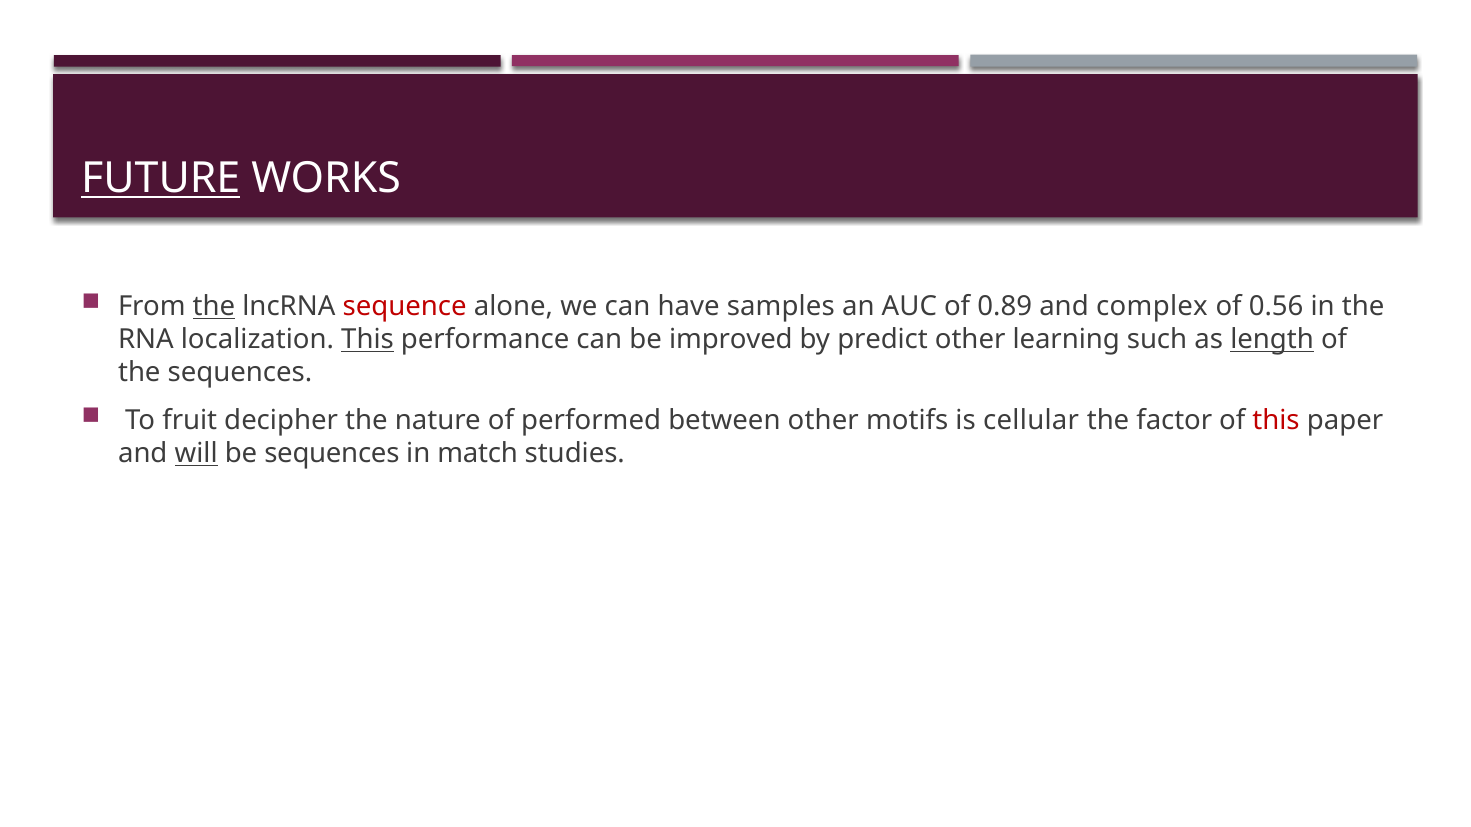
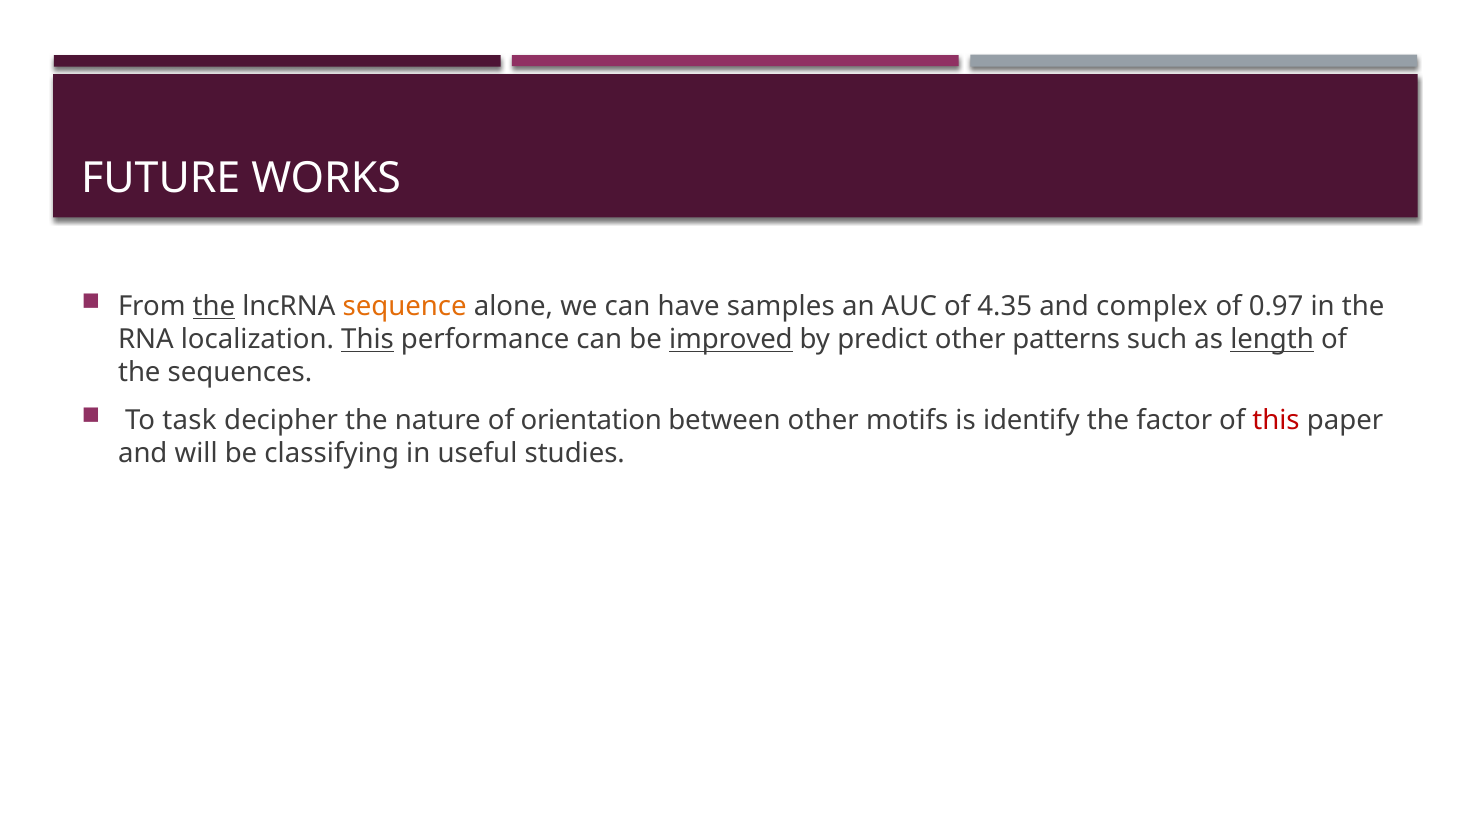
FUTURE underline: present -> none
sequence colour: red -> orange
0.89: 0.89 -> 4.35
0.56: 0.56 -> 0.97
improved underline: none -> present
learning: learning -> patterns
fruit: fruit -> task
performed: performed -> orientation
cellular: cellular -> identify
will underline: present -> none
be sequences: sequences -> classifying
match: match -> useful
